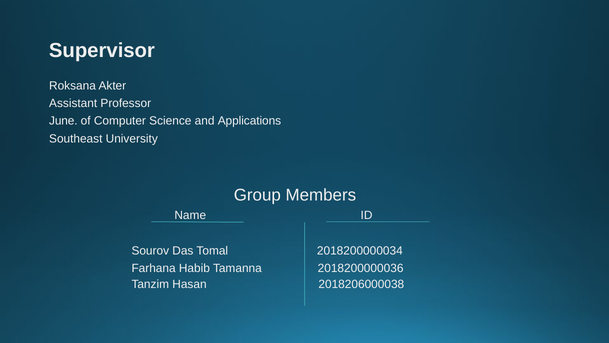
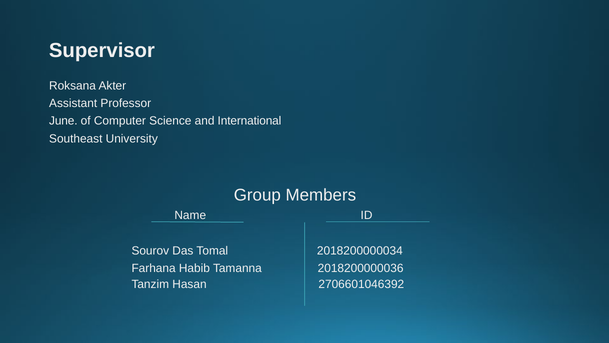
Applications: Applications -> International
2018206000038: 2018206000038 -> 2706601046392
